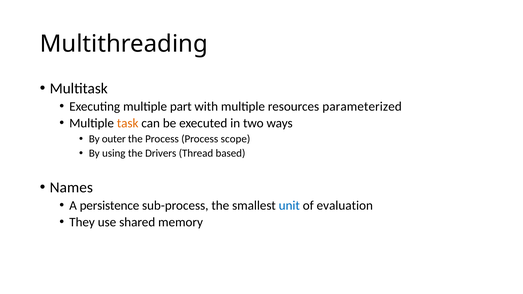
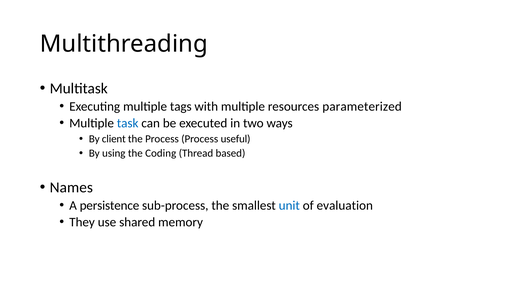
part: part -> tags
task colour: orange -> blue
outer: outer -> client
scope: scope -> useful
Drivers: Drivers -> Coding
